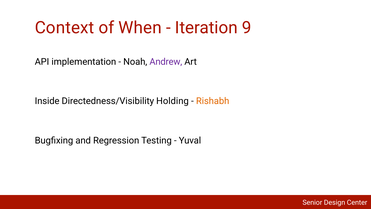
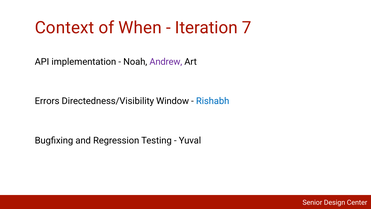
9: 9 -> 7
Inside: Inside -> Errors
Holding: Holding -> Window
Rishabh colour: orange -> blue
